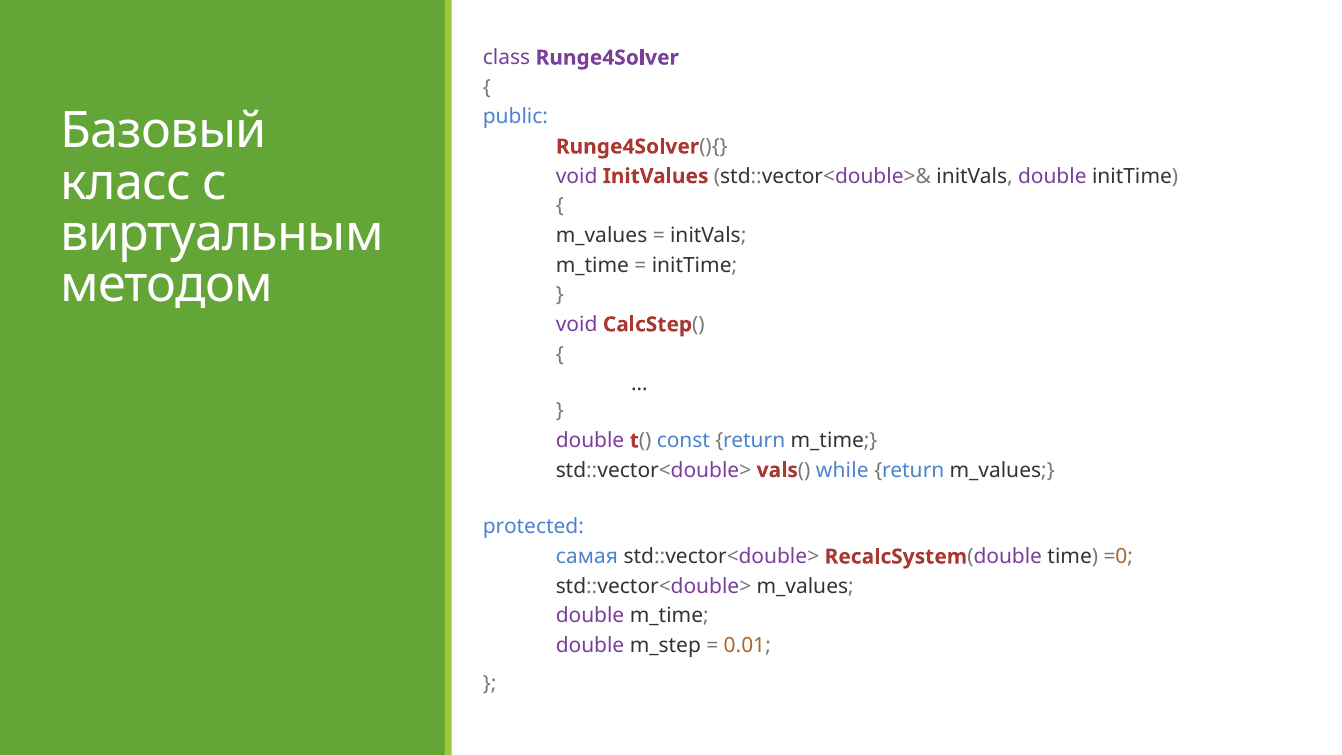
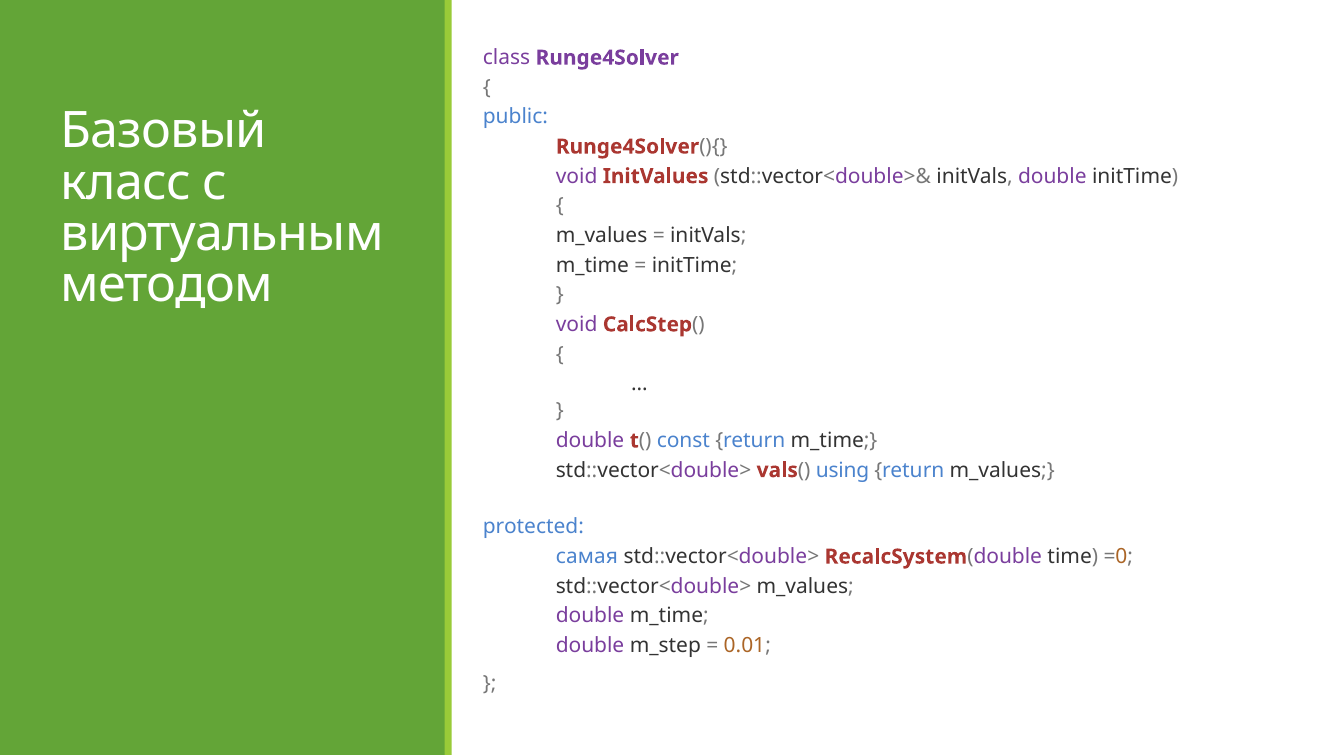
while: while -> using
